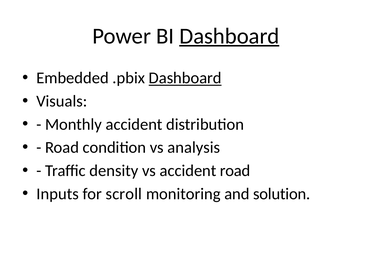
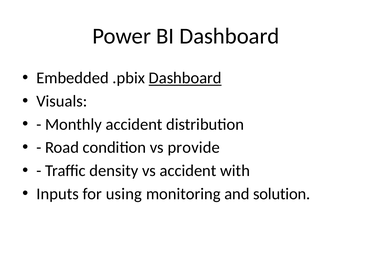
Dashboard at (229, 36) underline: present -> none
analysis: analysis -> provide
accident road: road -> with
scroll: scroll -> using
